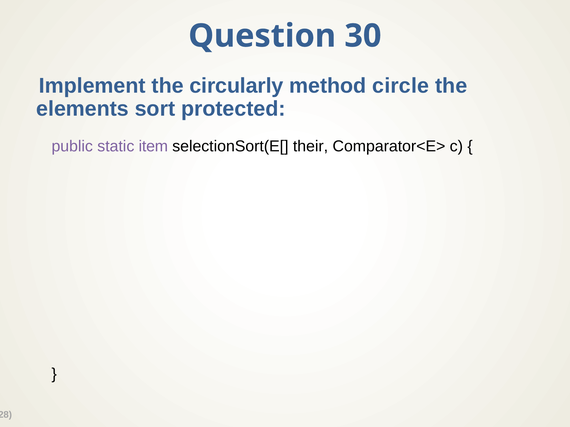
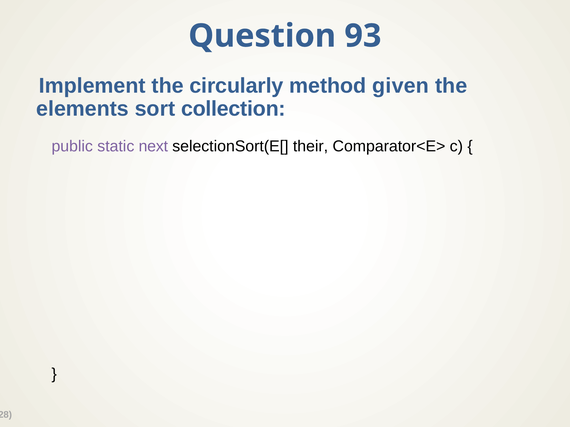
30: 30 -> 93
circle: circle -> given
protected: protected -> collection
item: item -> next
